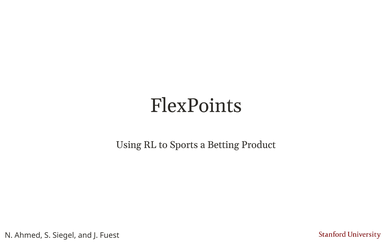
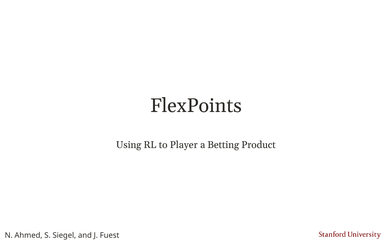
Sports: Sports -> Player
